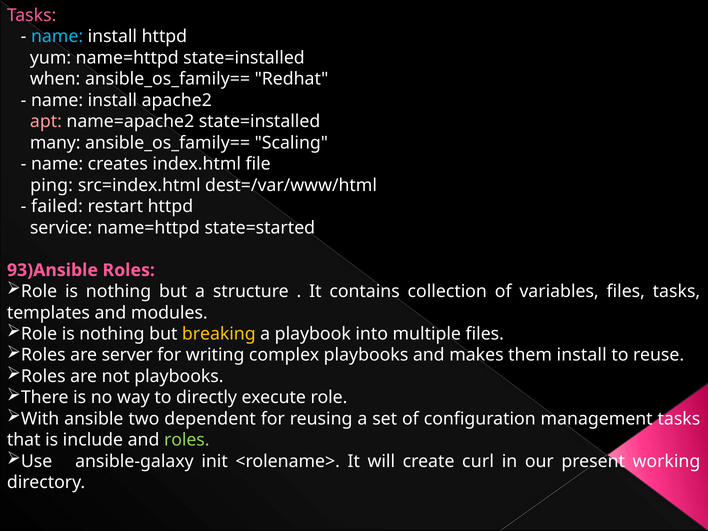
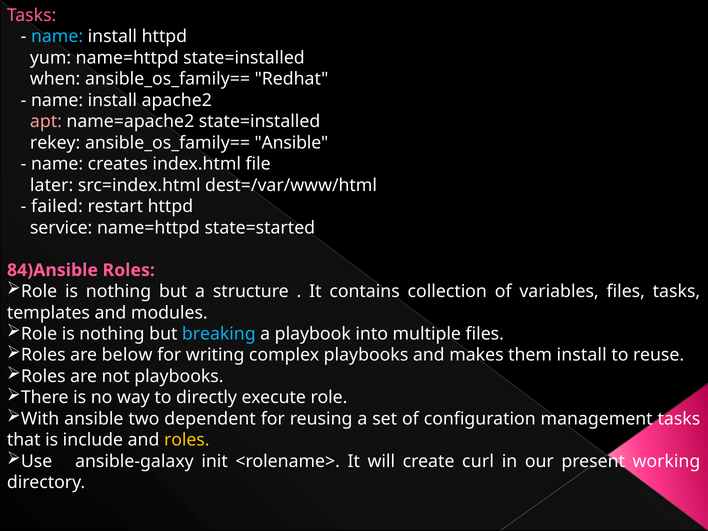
many: many -> rekey
ansible_os_family== Scaling: Scaling -> Ansible
ping: ping -> later
93)Ansible: 93)Ansible -> 84)Ansible
breaking colour: yellow -> light blue
server: server -> below
roles at (187, 440) colour: light green -> yellow
